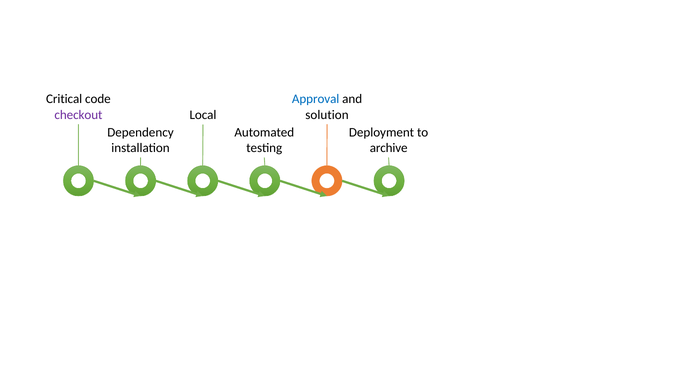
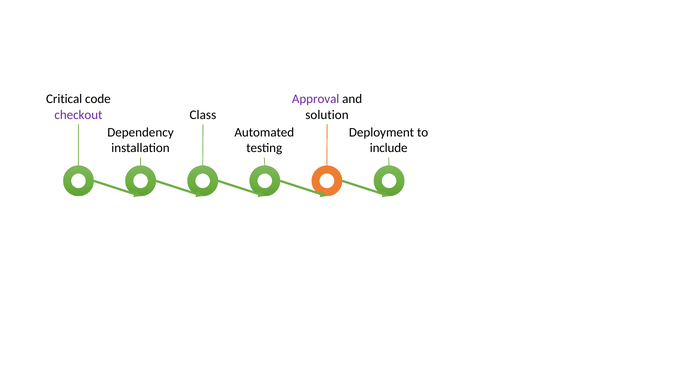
Approval colour: blue -> purple
Local: Local -> Class
archive: archive -> include
